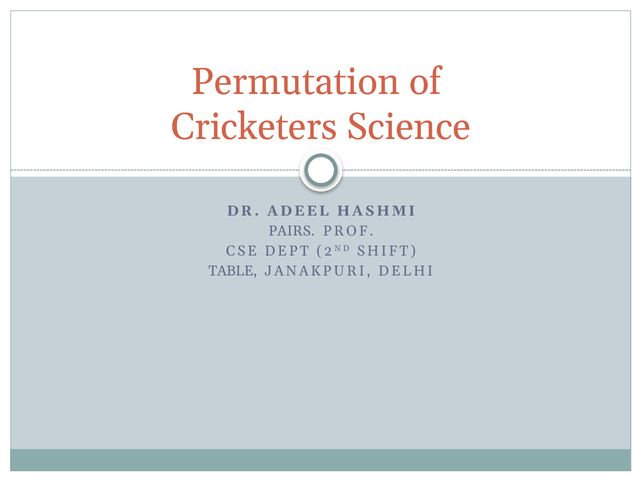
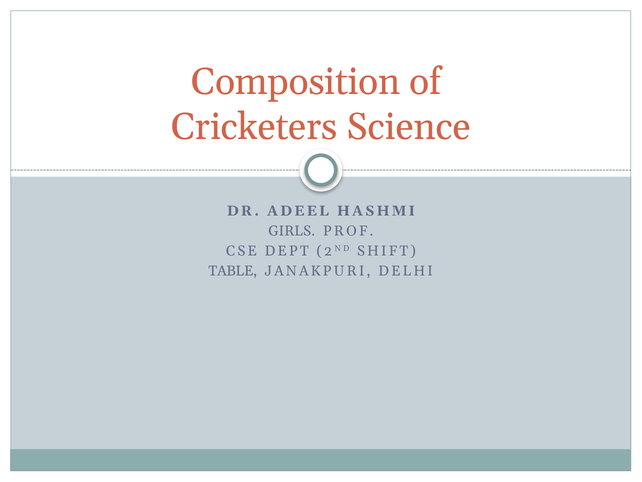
Permutation: Permutation -> Composition
PAIRS: PAIRS -> GIRLS
